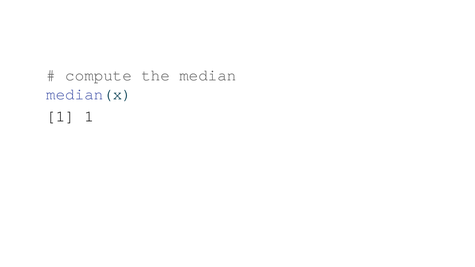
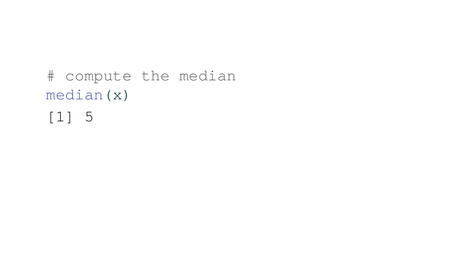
1 1: 1 -> 5
